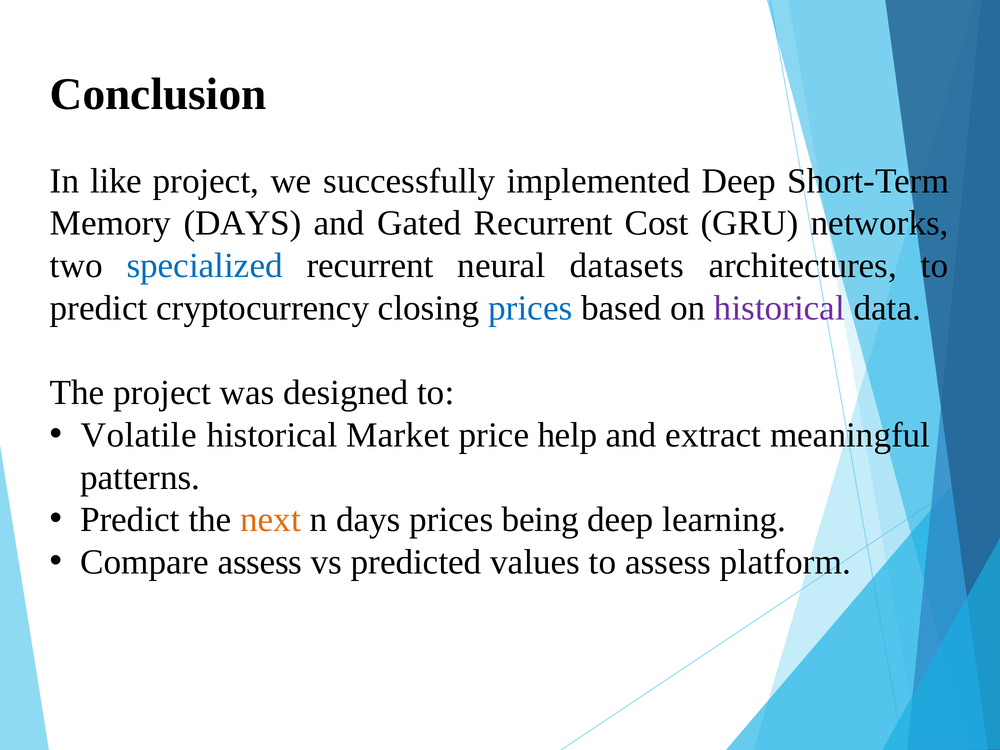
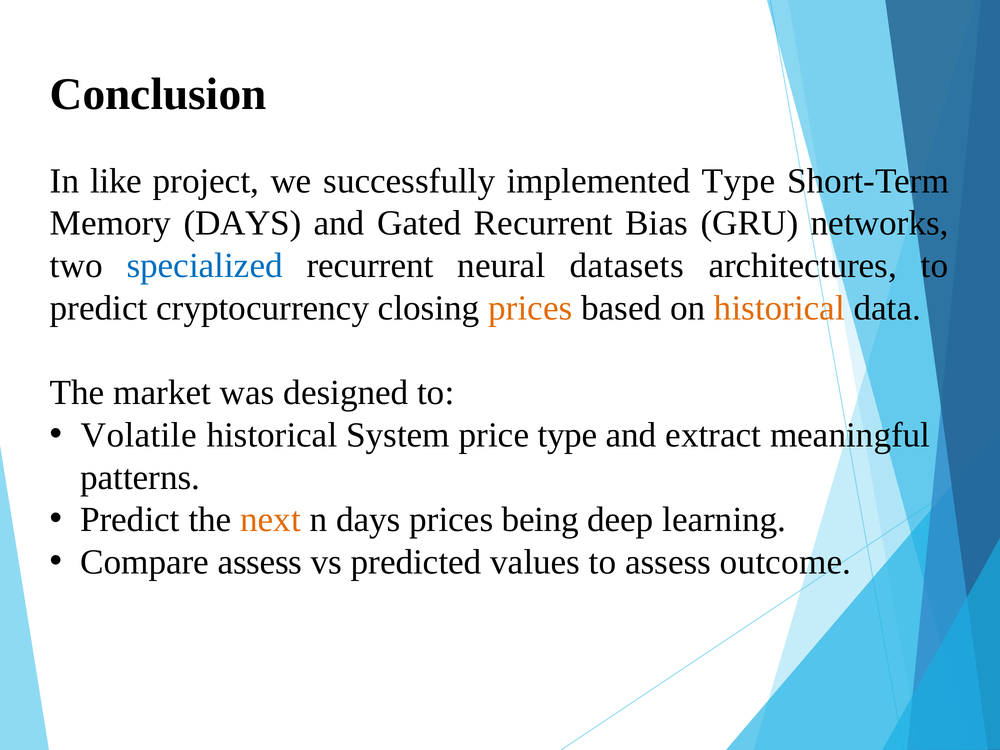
implemented Deep: Deep -> Type
Cost: Cost -> Bias
prices at (530, 308) colour: blue -> orange
historical at (779, 308) colour: purple -> orange
The project: project -> market
Market: Market -> System
price help: help -> type
platform: platform -> outcome
